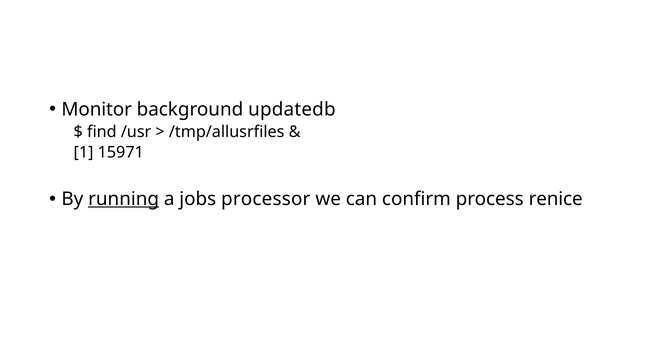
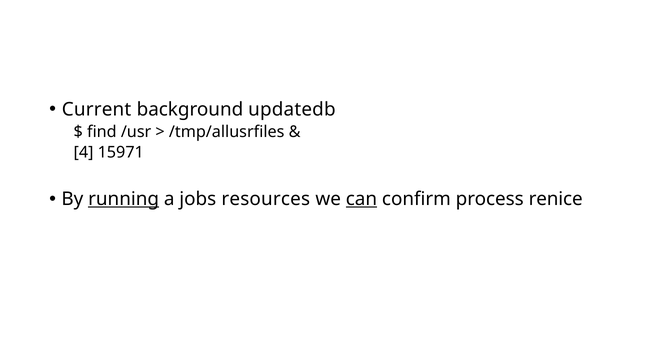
Monitor: Monitor -> Current
1: 1 -> 4
processor: processor -> resources
can underline: none -> present
